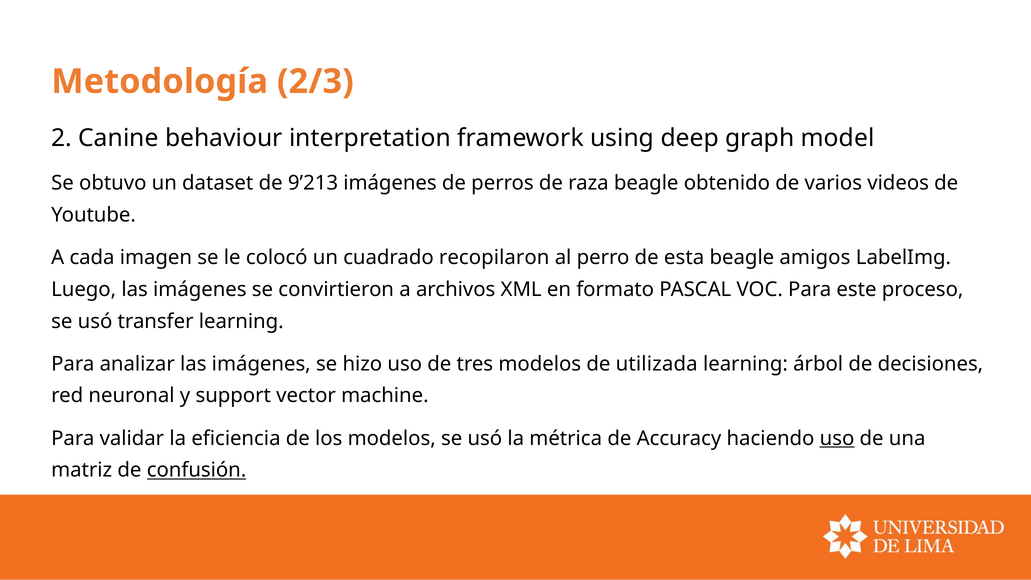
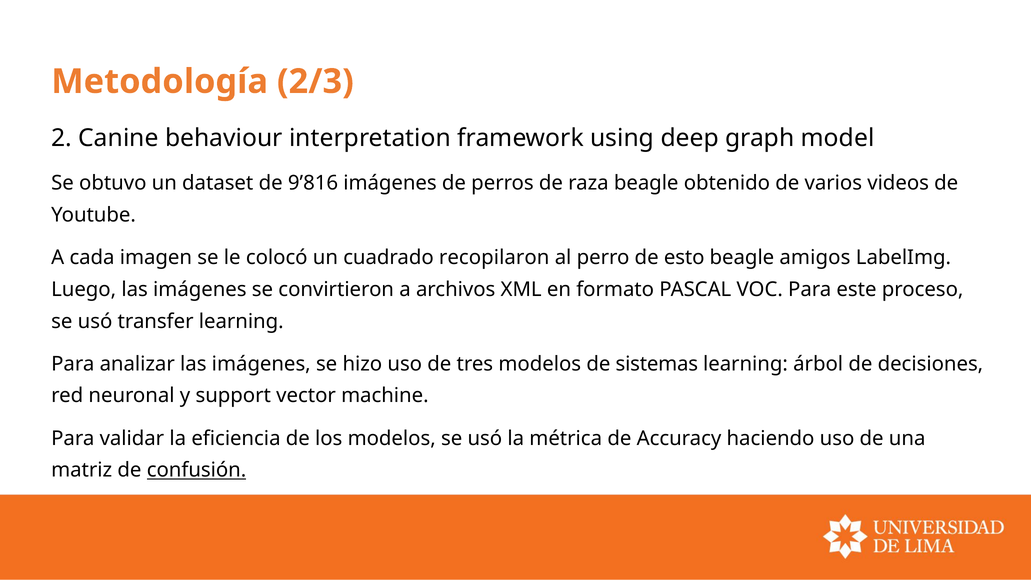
9’213: 9’213 -> 9’816
esta: esta -> esto
utilizada: utilizada -> sistemas
uso at (837, 438) underline: present -> none
